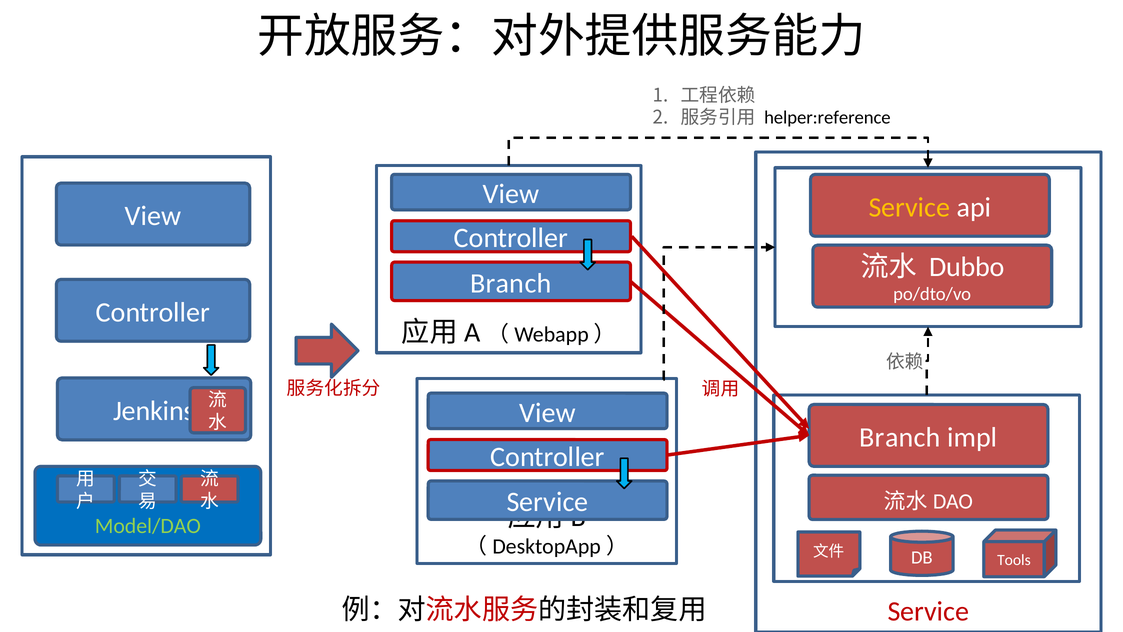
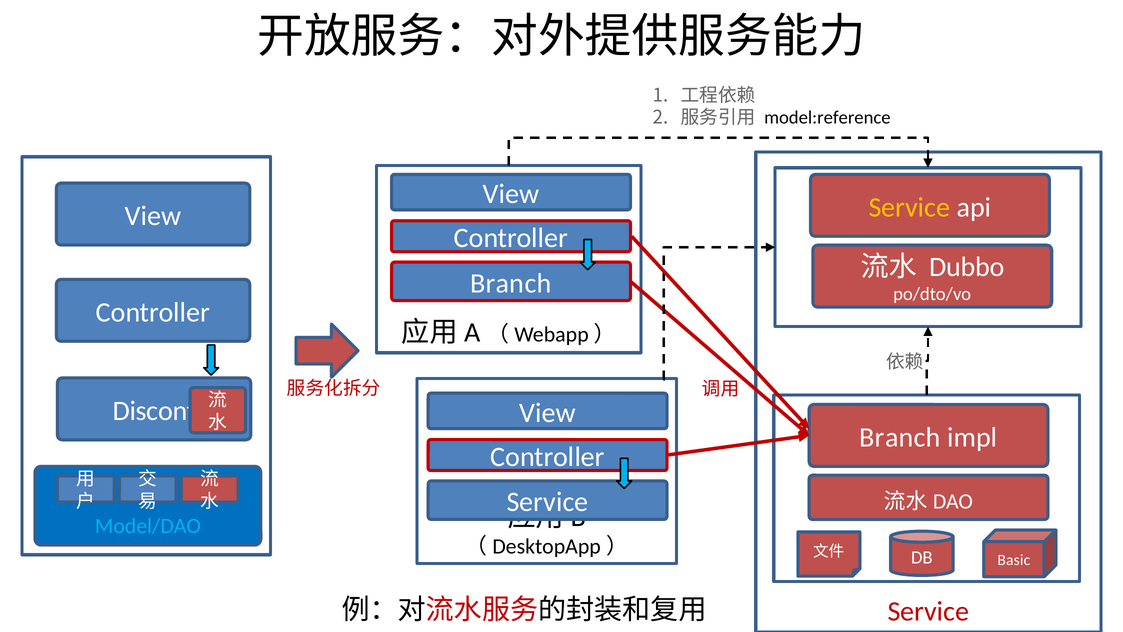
helper:reference: helper:reference -> model:reference
Jenkins: Jenkins -> Disconf
Model/DAO colour: light green -> light blue
Tools: Tools -> Basic
